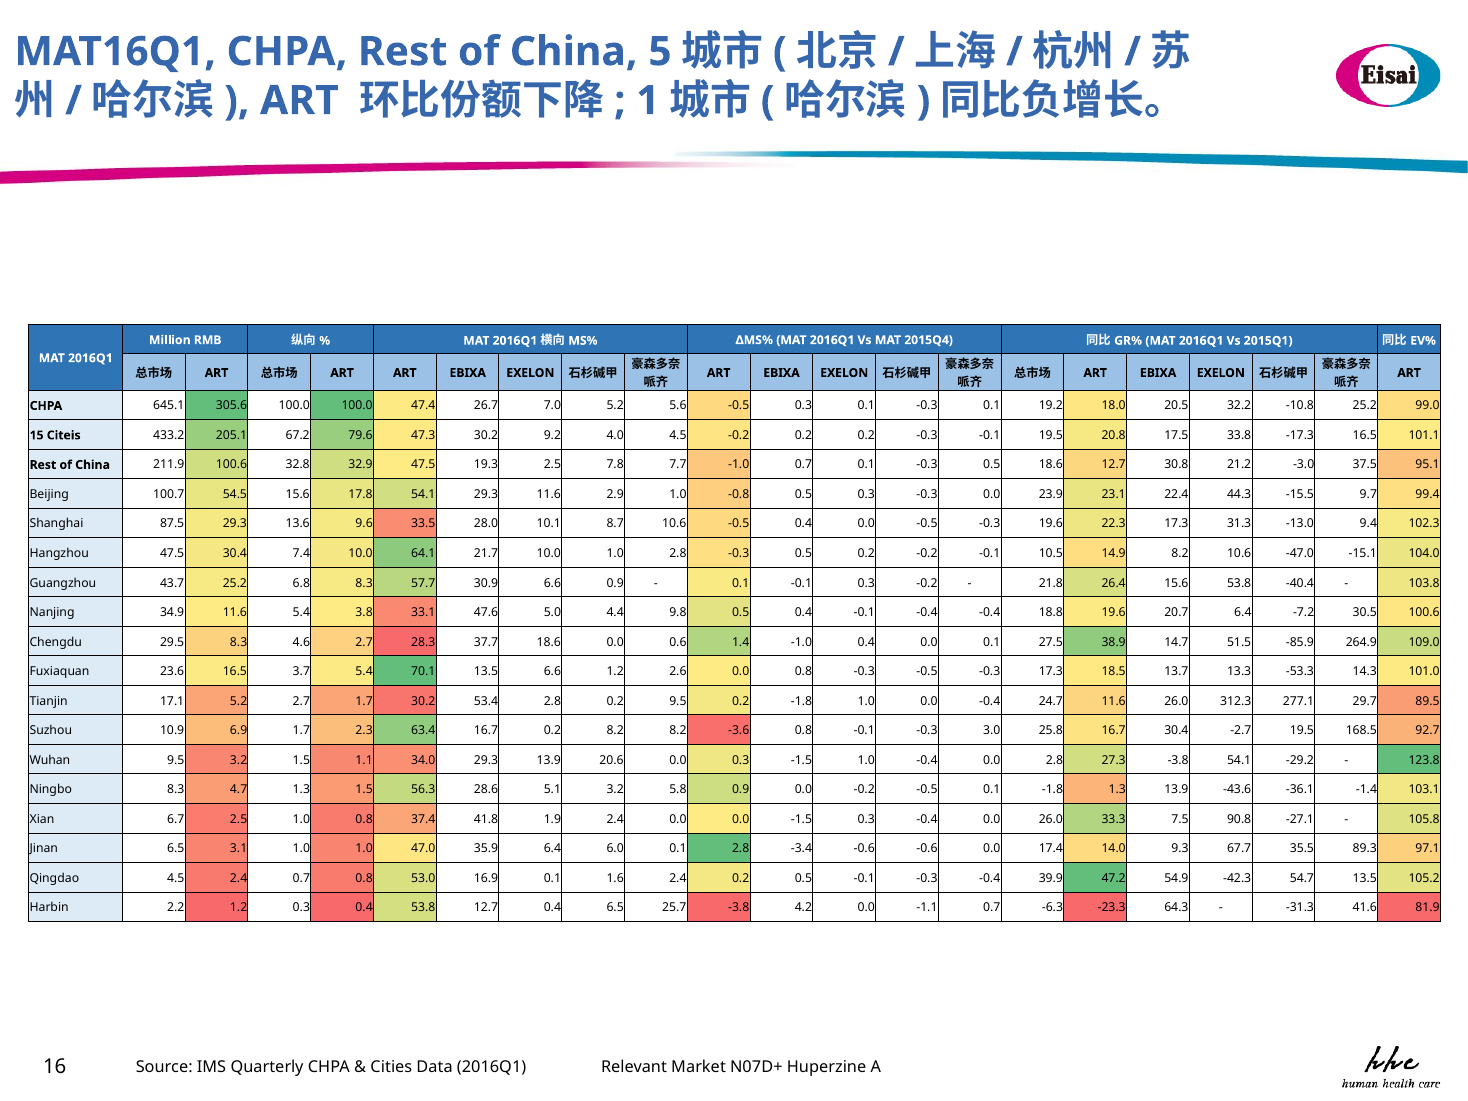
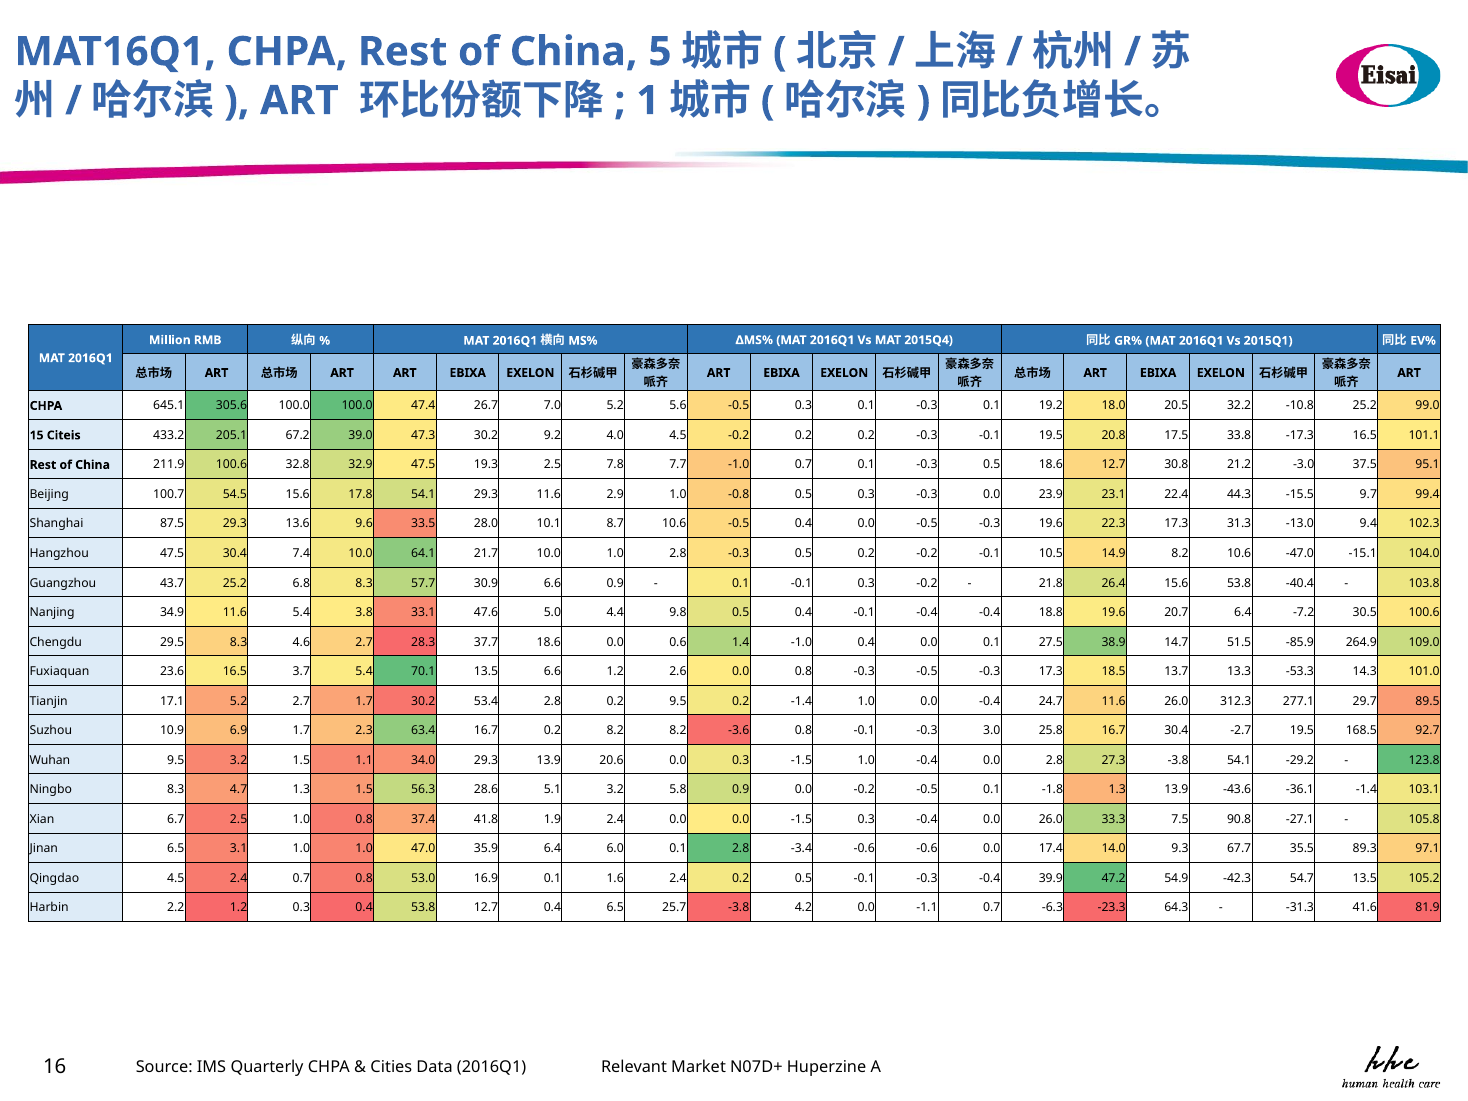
79.6: 79.6 -> 39.0
0.2 -1.8: -1.8 -> -1.4
